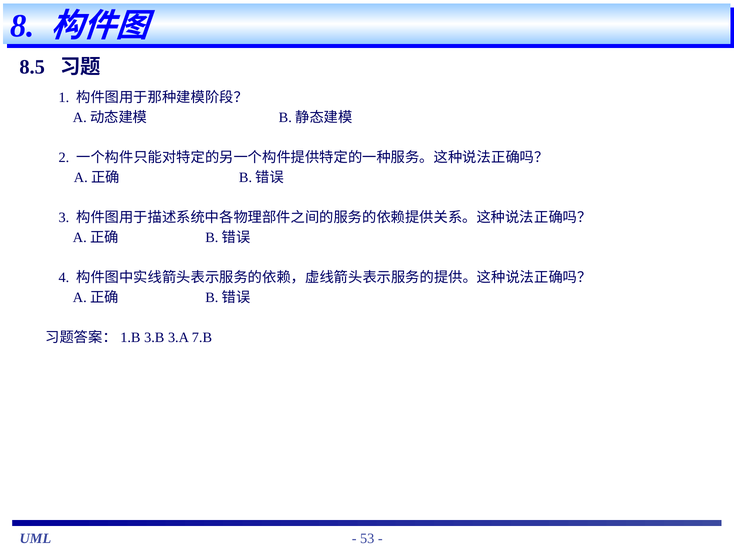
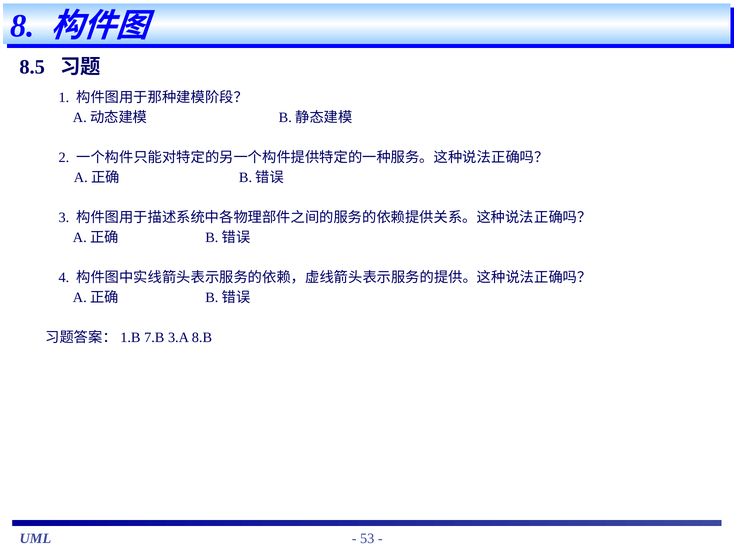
3.B: 3.B -> 7.B
7.B: 7.B -> 8.B
